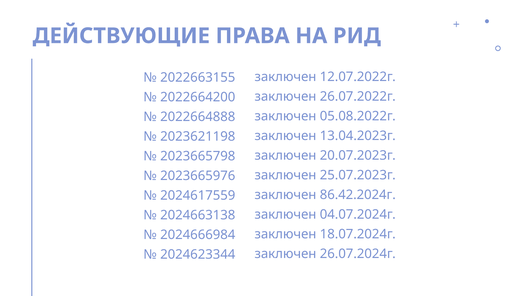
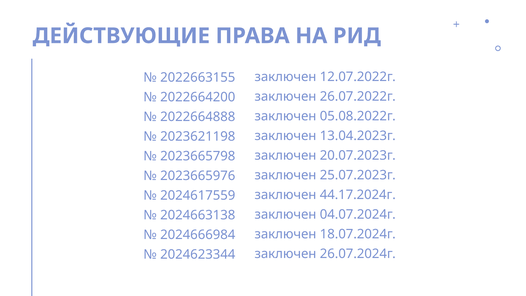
86.42.2024г: 86.42.2024г -> 44.17.2024г
